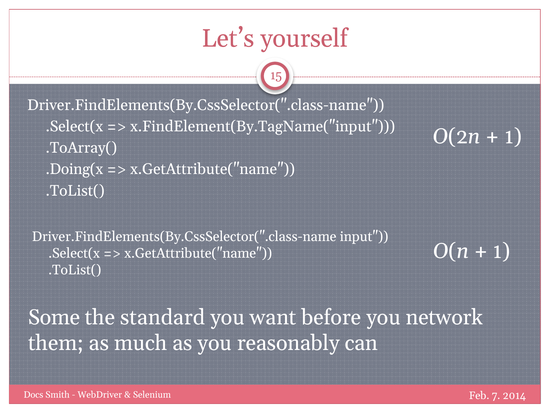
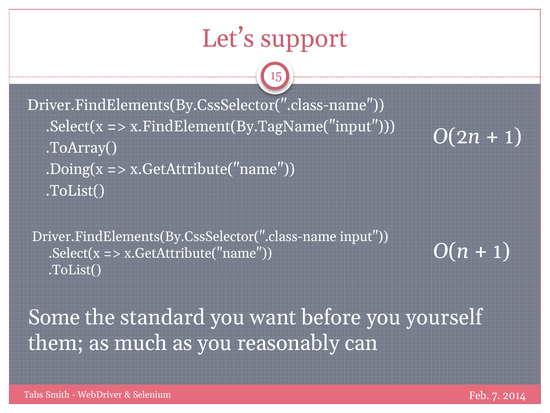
yourself: yourself -> support
network: network -> yourself
Docs: Docs -> Tabs
